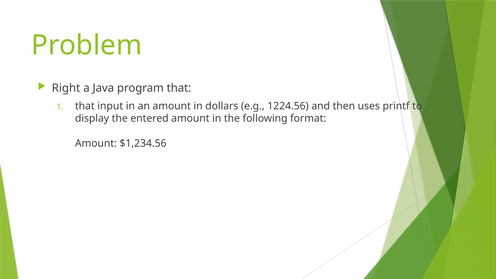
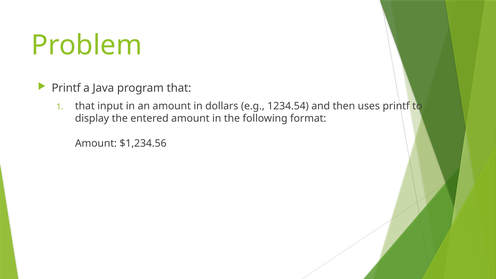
Right at (66, 88): Right -> Printf
1224.56: 1224.56 -> 1234.54
